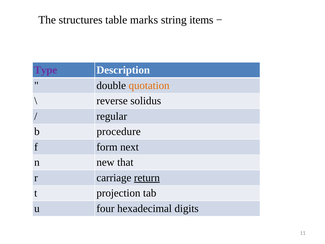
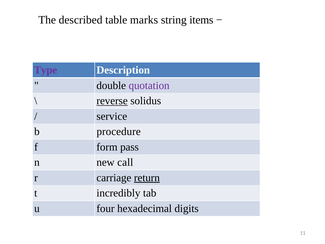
structures: structures -> described
quotation colour: orange -> purple
reverse underline: none -> present
regular: regular -> service
next: next -> pass
that: that -> call
projection: projection -> incredibly
